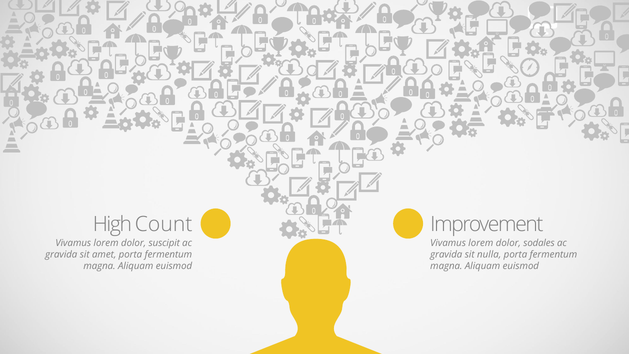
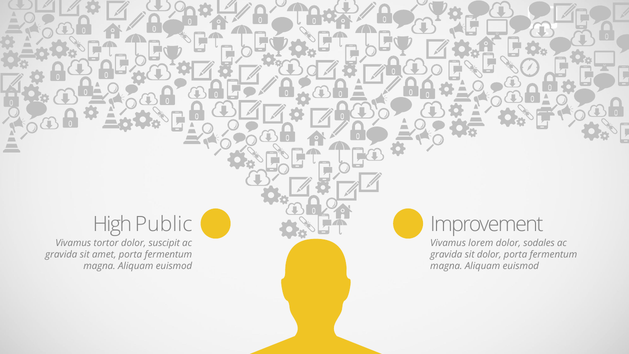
Count: Count -> Public
lorem at (106, 243): lorem -> tortor
sit nulla: nulla -> dolor
